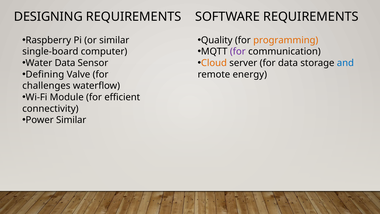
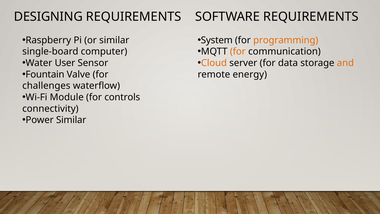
Quality: Quality -> System
for at (238, 52) colour: purple -> orange
Water Data: Data -> User
and colour: blue -> orange
Defining: Defining -> Fountain
efficient: efficient -> controls
